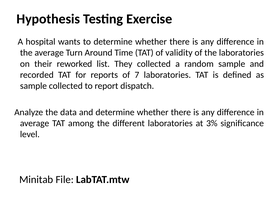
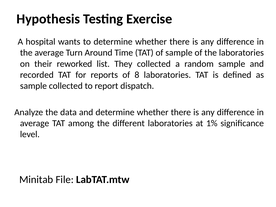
of validity: validity -> sample
7: 7 -> 8
3%: 3% -> 1%
